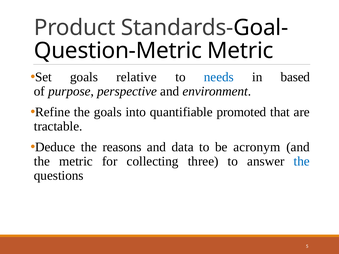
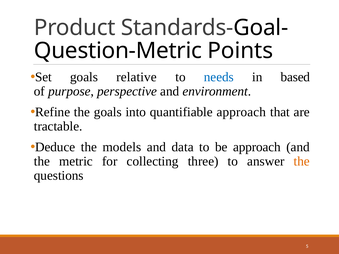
Metric at (240, 51): Metric -> Points
quantifiable promoted: promoted -> approach
reasons: reasons -> models
be acronym: acronym -> approach
the at (302, 161) colour: blue -> orange
